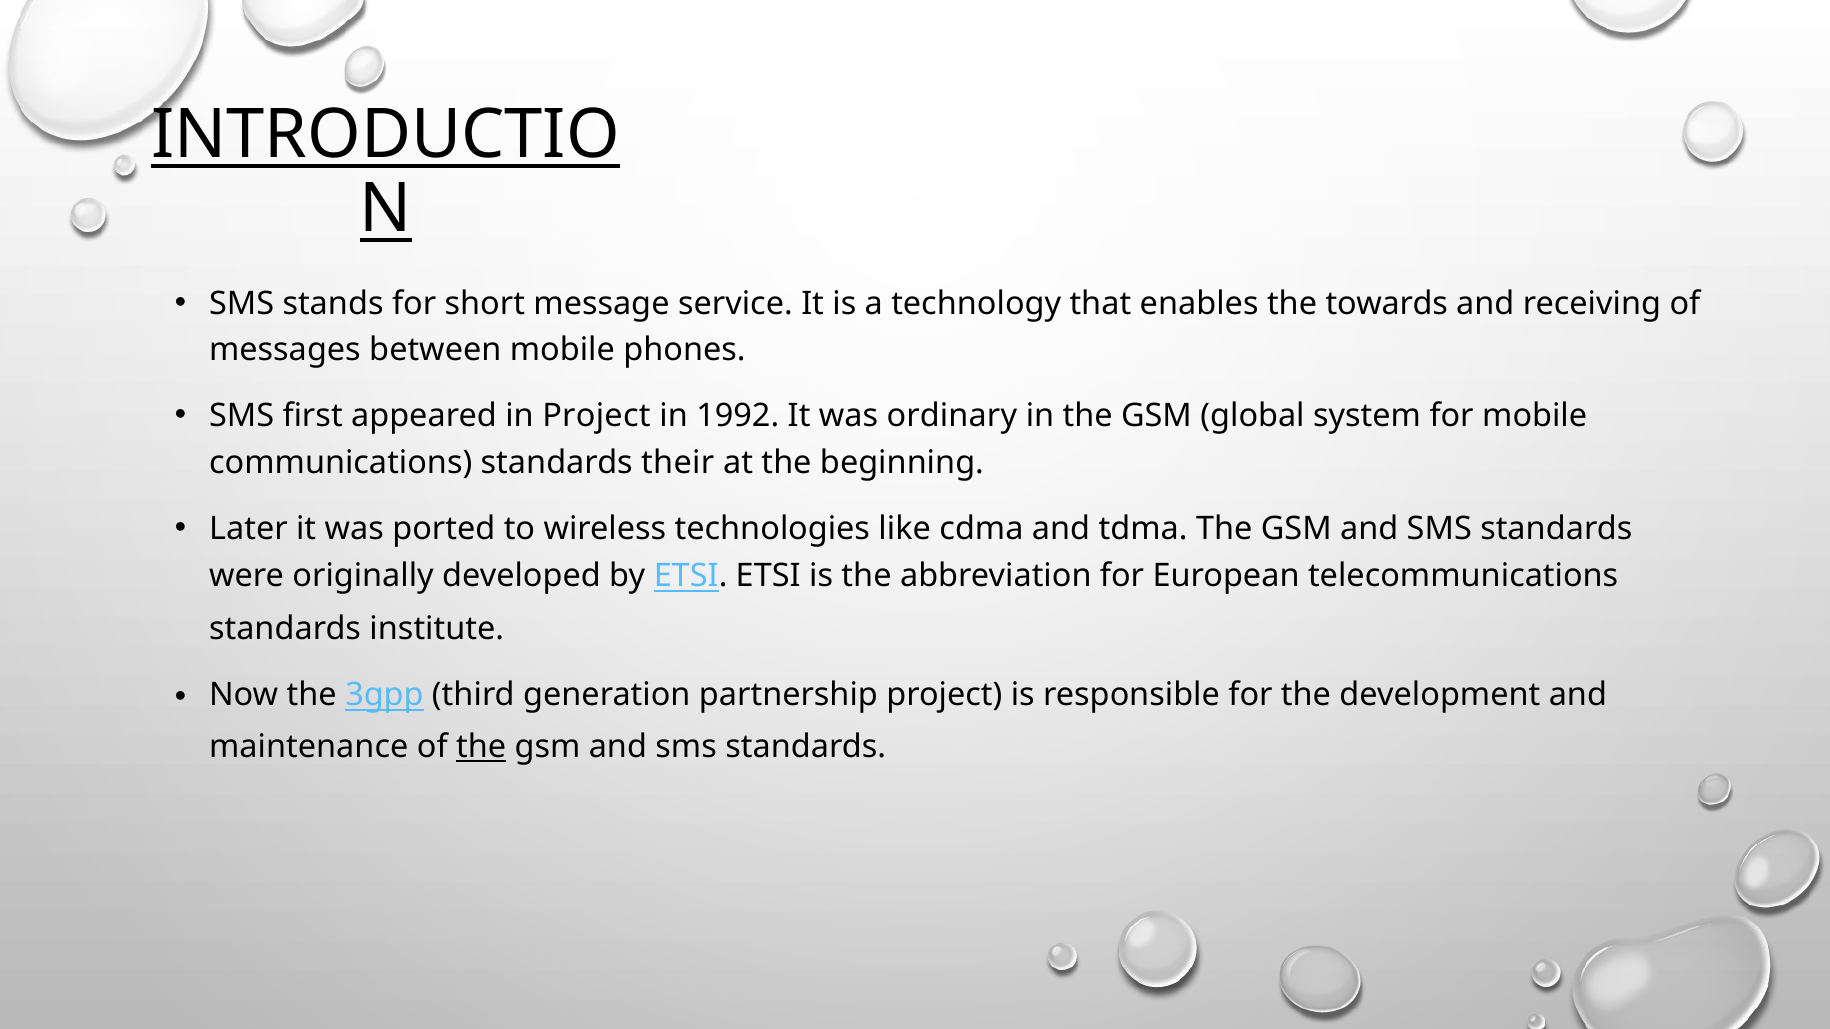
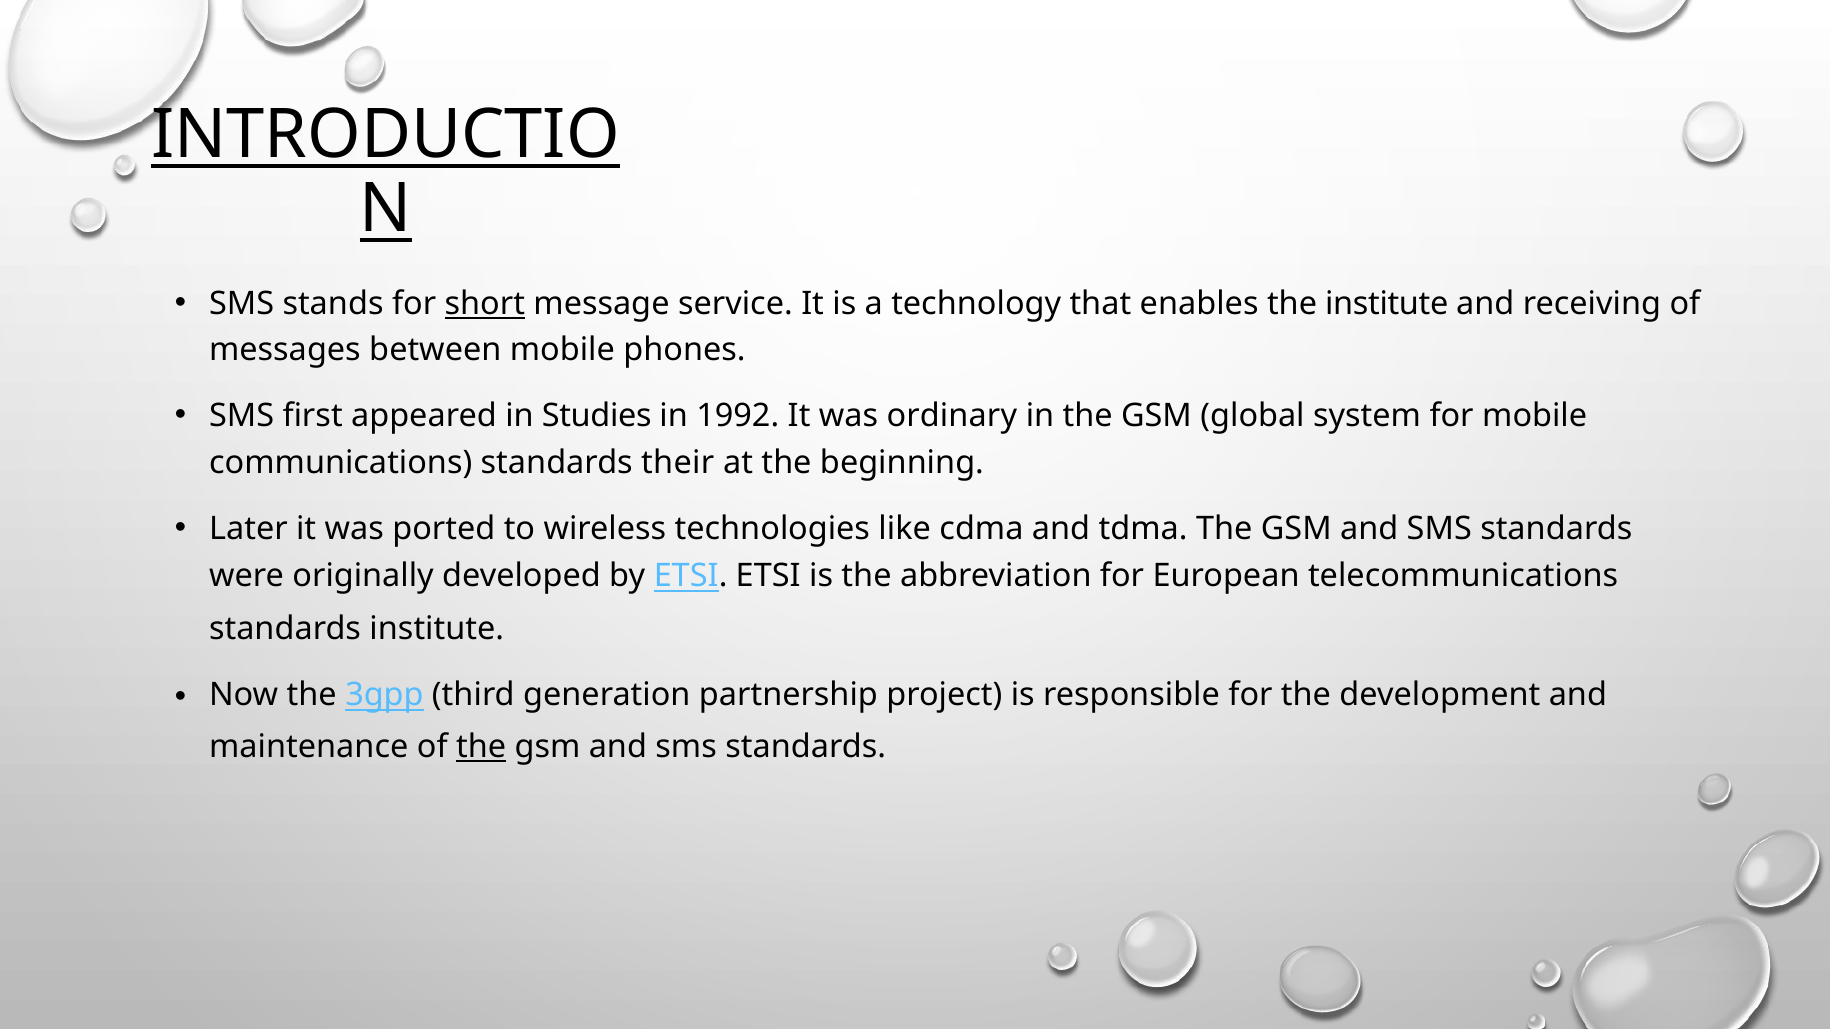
short underline: none -> present
the towards: towards -> institute
in Project: Project -> Studies
